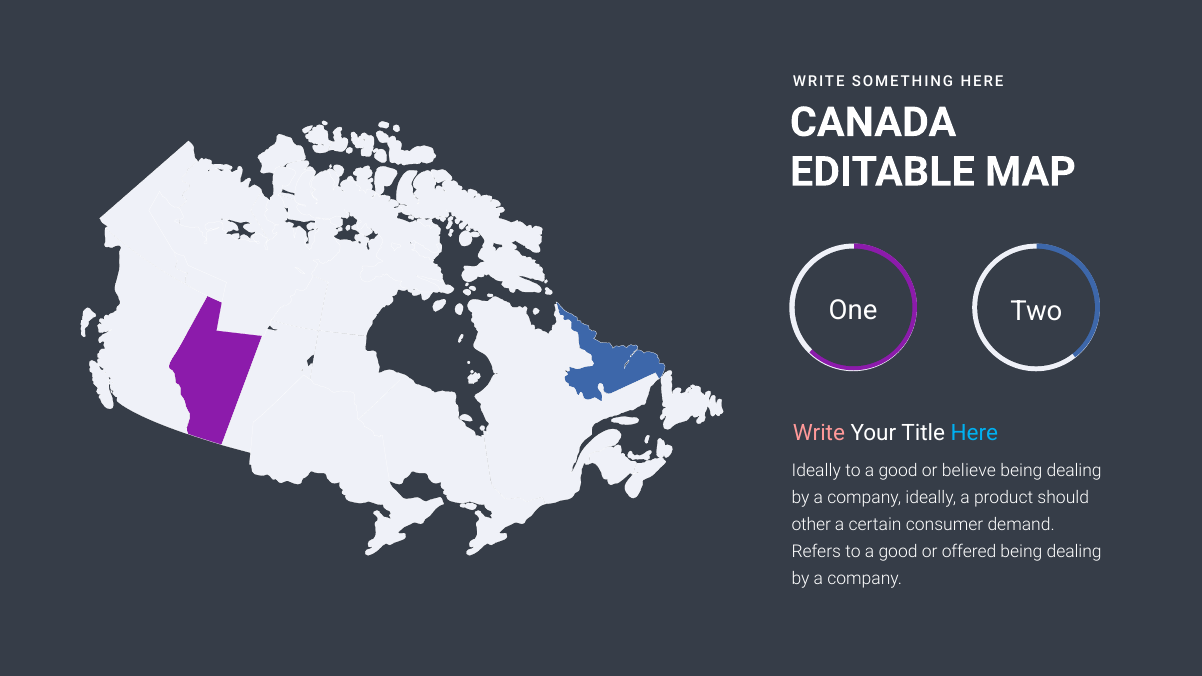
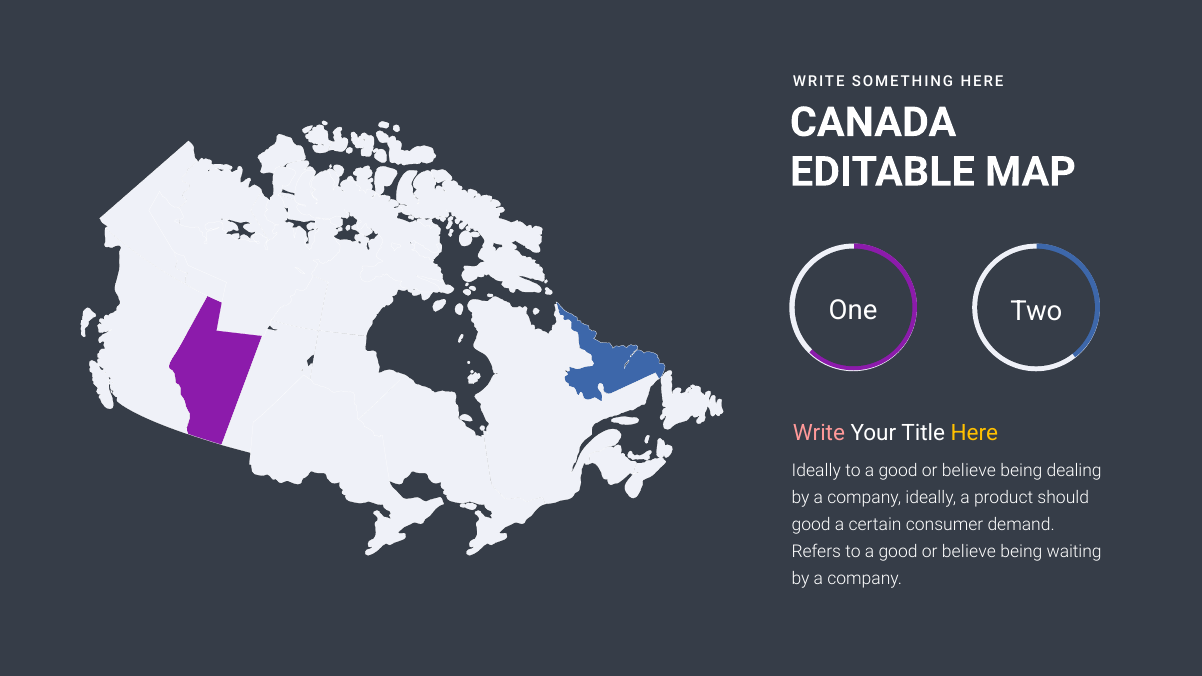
Here at (974, 433) colour: light blue -> yellow
other at (811, 525): other -> good
offered at (969, 552): offered -> believe
dealing at (1074, 552): dealing -> waiting
